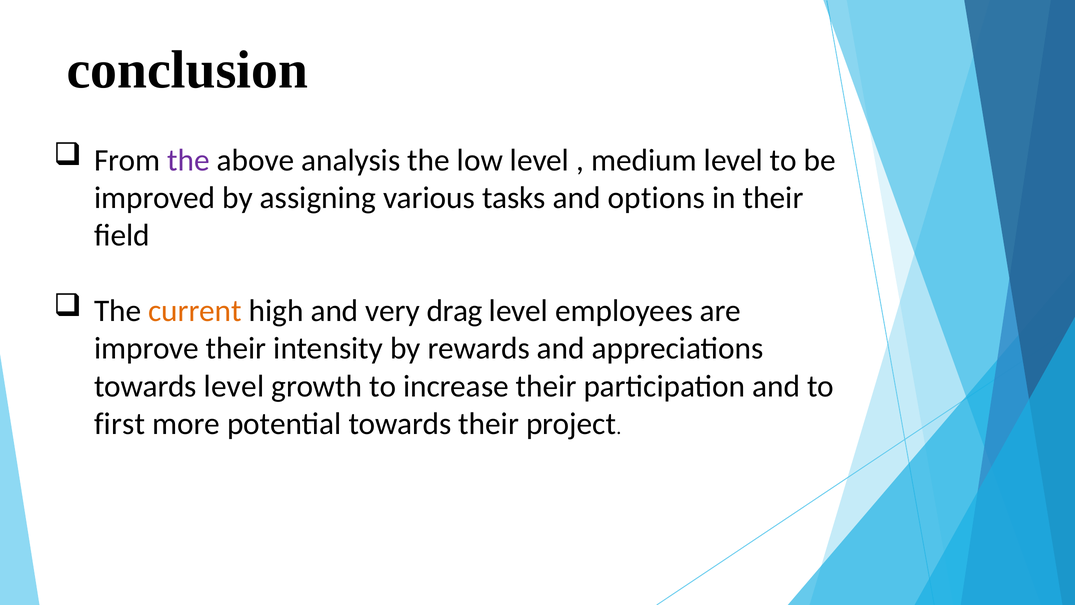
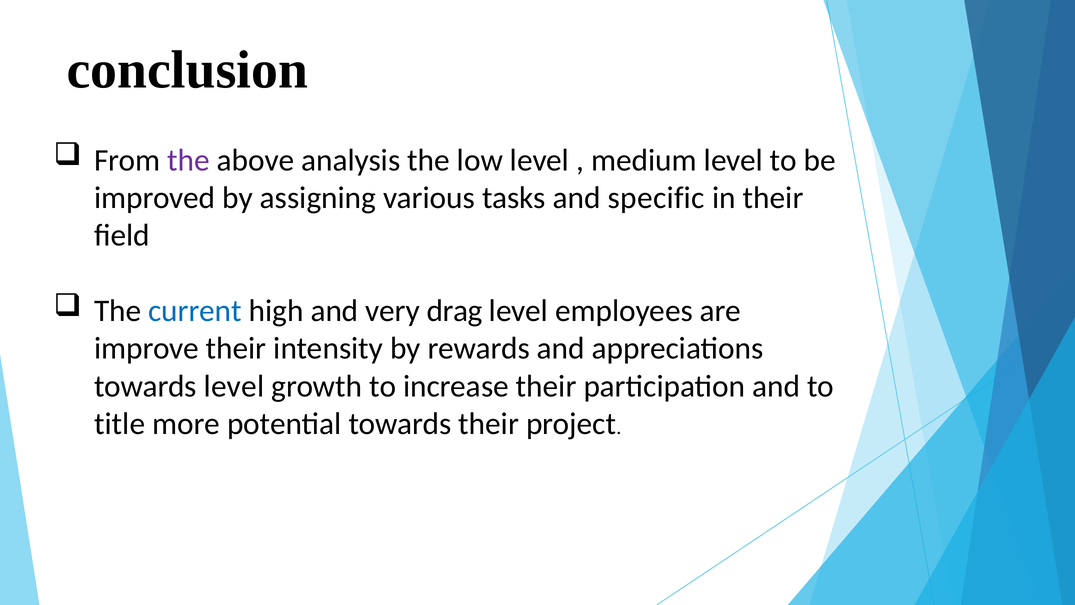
options: options -> specific
current colour: orange -> blue
first: first -> title
